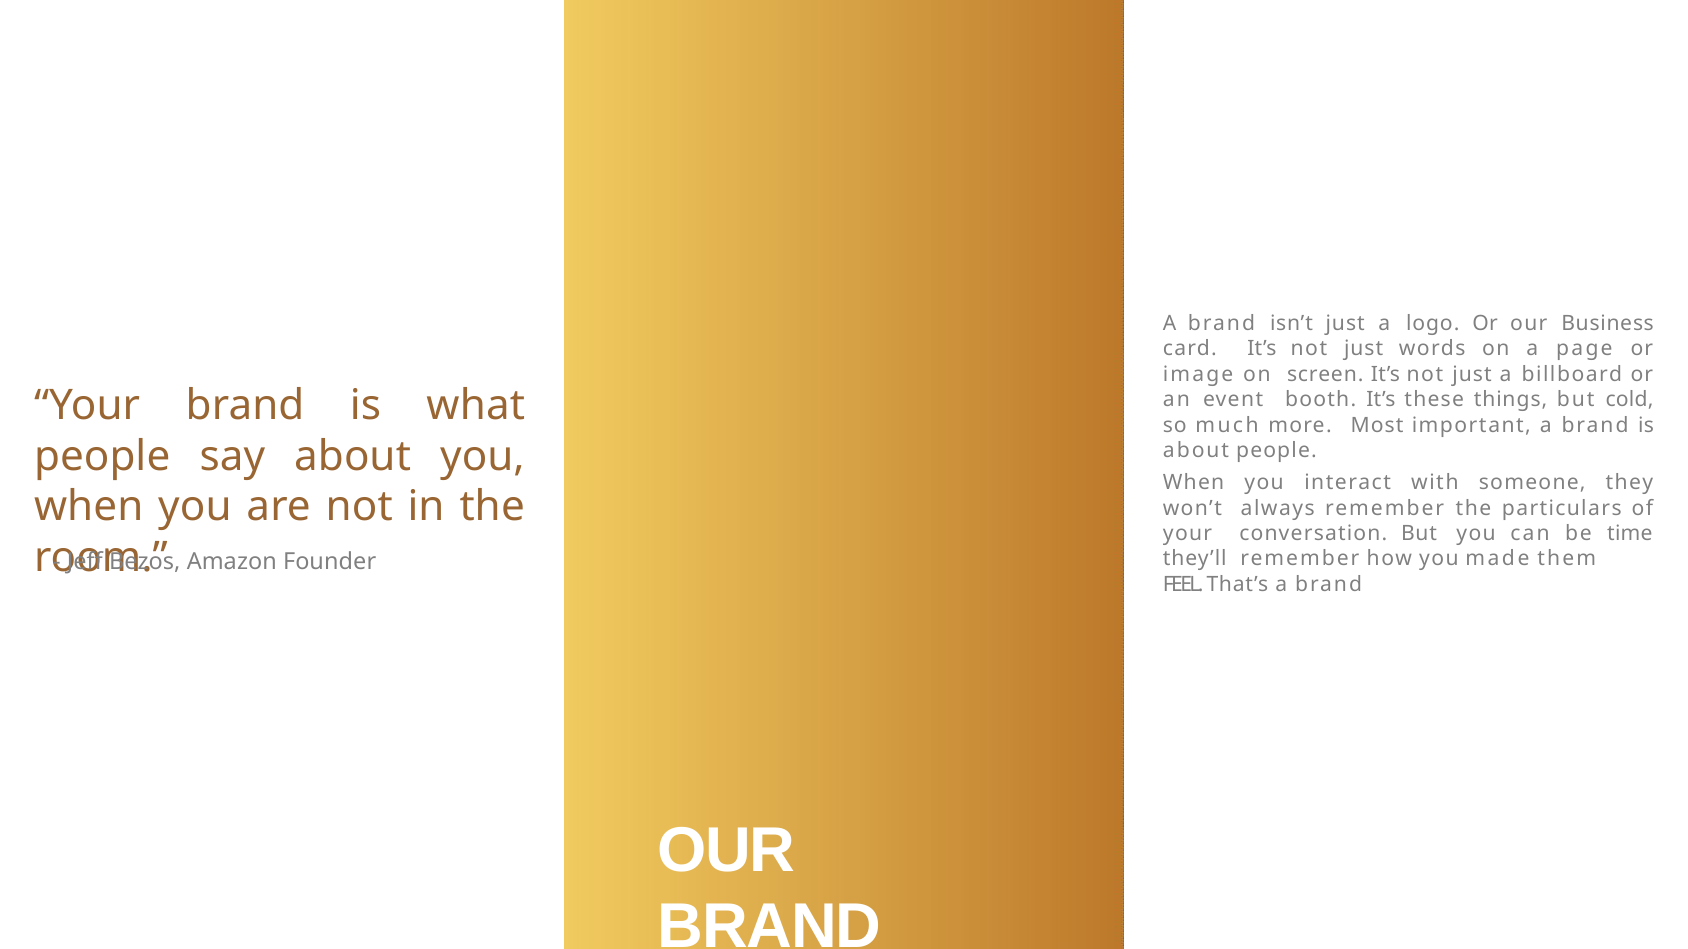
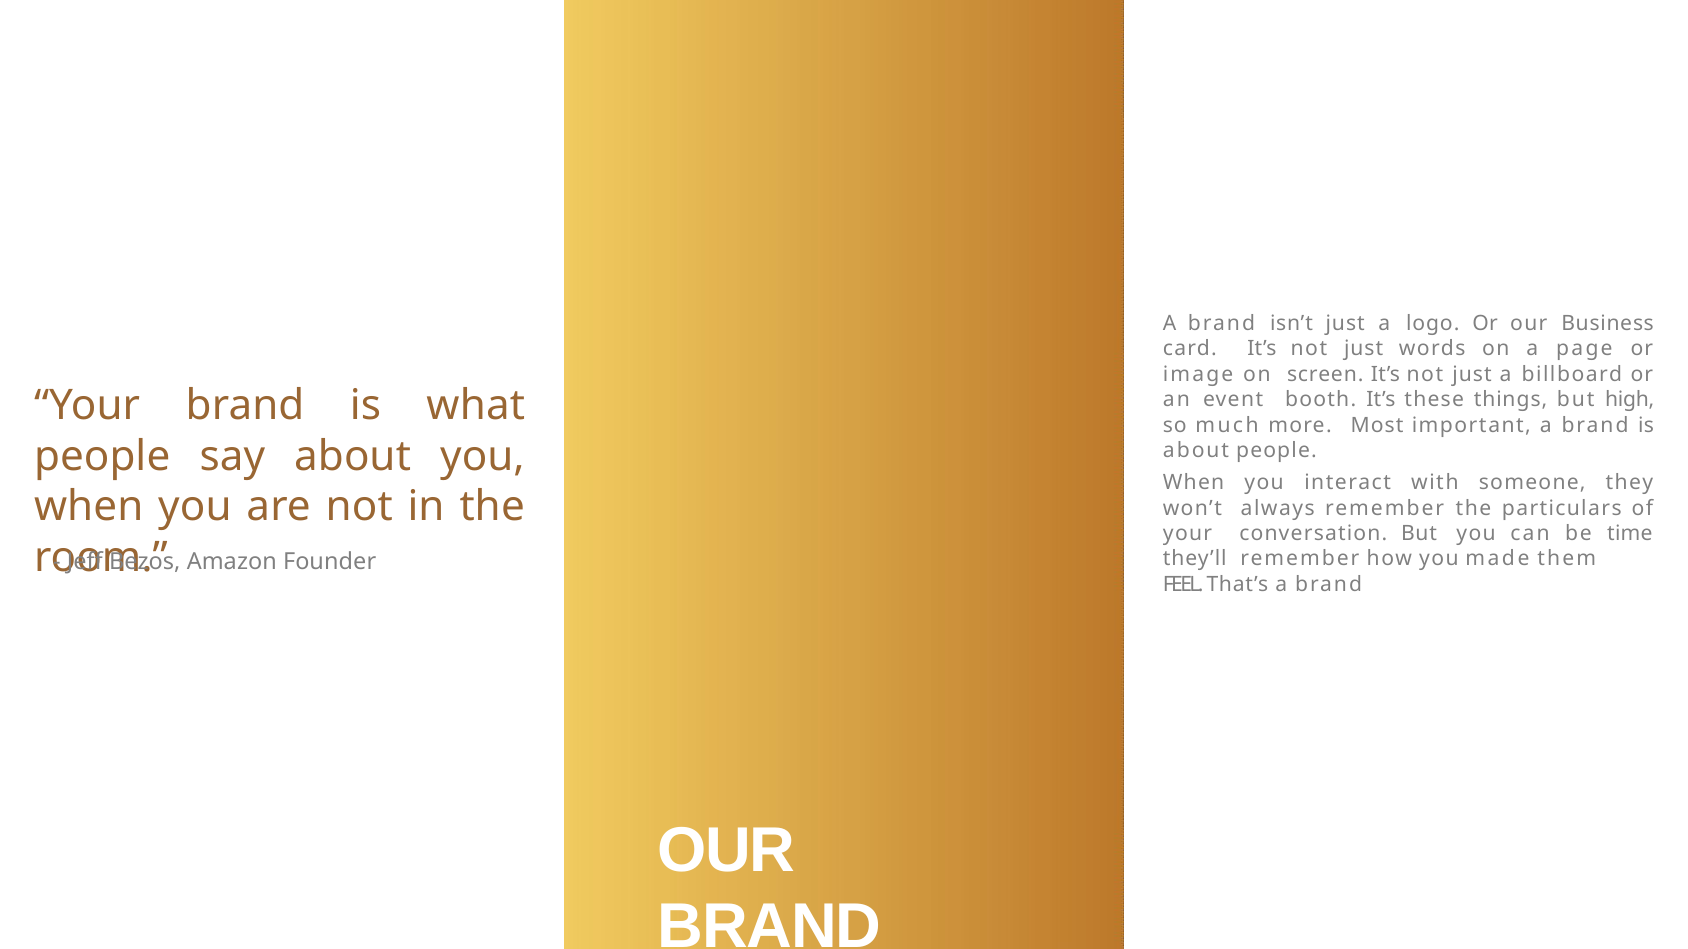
cold: cold -> high
